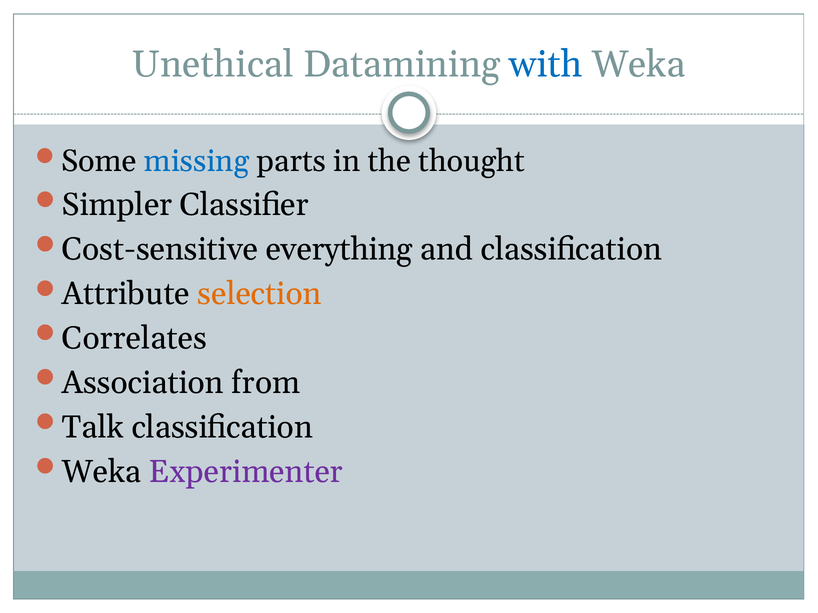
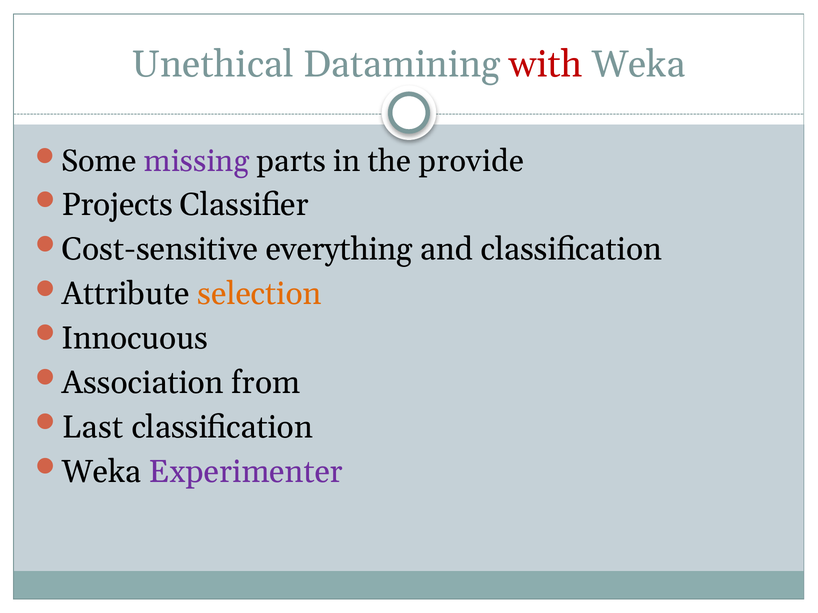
with colour: blue -> red
missing colour: blue -> purple
thought: thought -> provide
Simpler: Simpler -> Projects
Correlates: Correlates -> Innocuous
Talk: Talk -> Last
